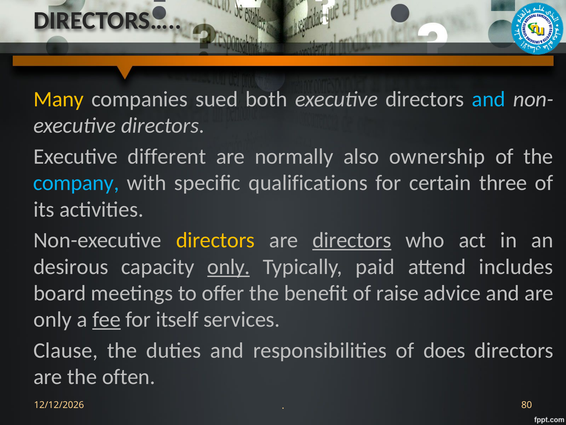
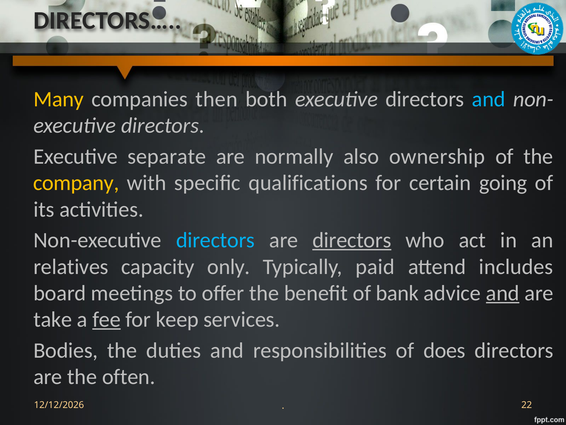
sued: sued -> then
different: different -> separate
company colour: light blue -> yellow
three: three -> going
directors at (215, 240) colour: yellow -> light blue
desirous: desirous -> relatives
only at (229, 266) underline: present -> none
raise: raise -> bank
and at (503, 293) underline: none -> present
only at (53, 319): only -> take
itself: itself -> keep
Clause: Clause -> Bodies
80: 80 -> 22
